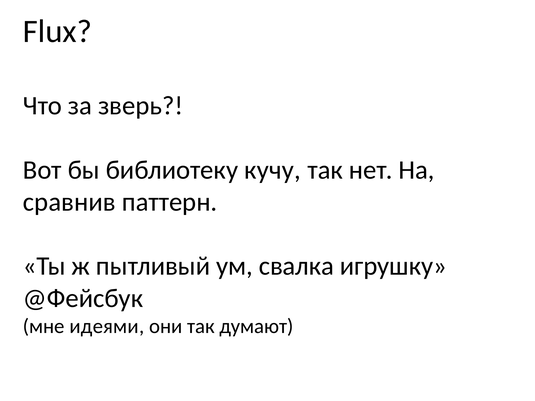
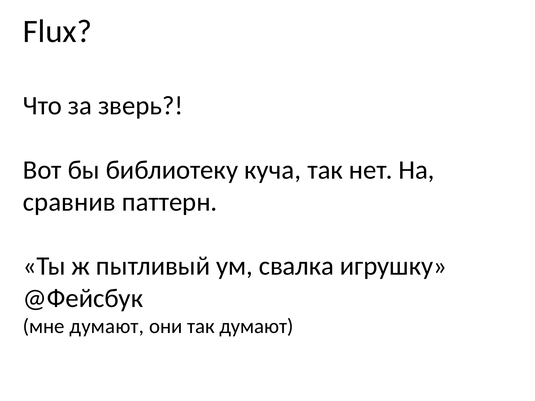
кучу: кучу -> куча
мне идеями: идеями -> думают
